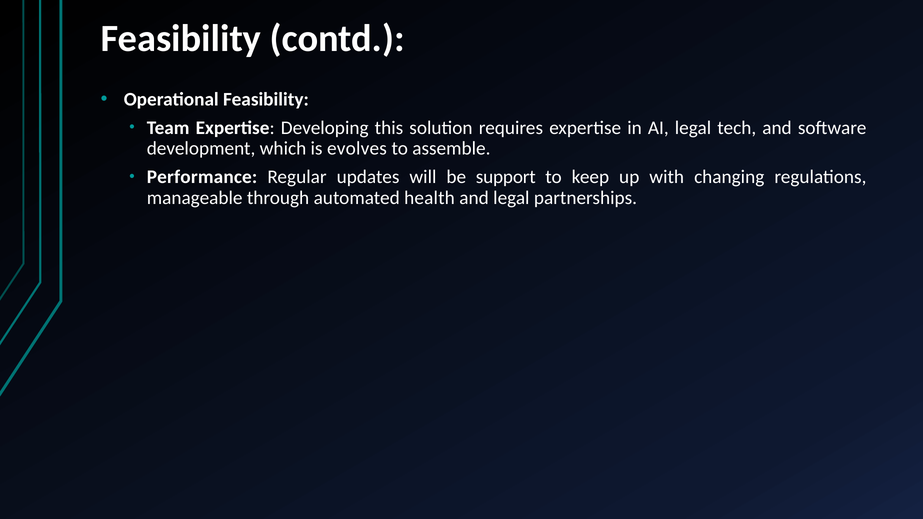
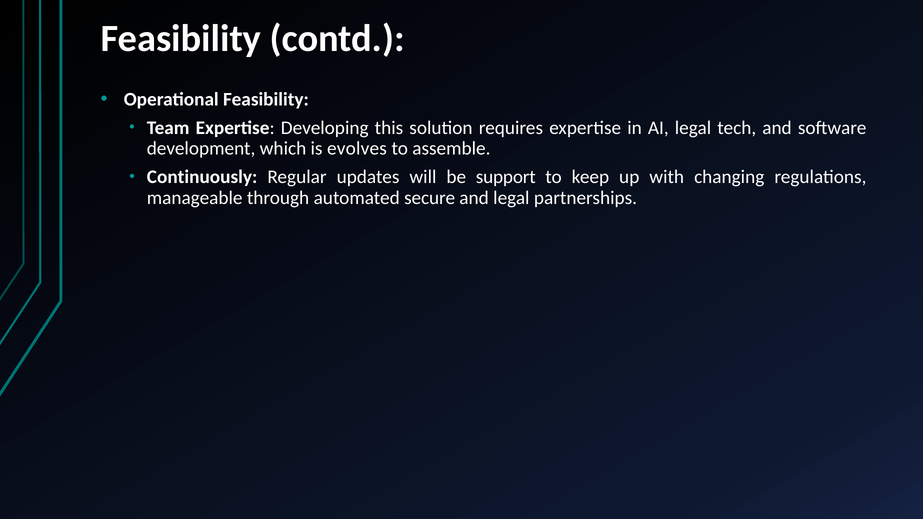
Performance: Performance -> Continuously
health: health -> secure
